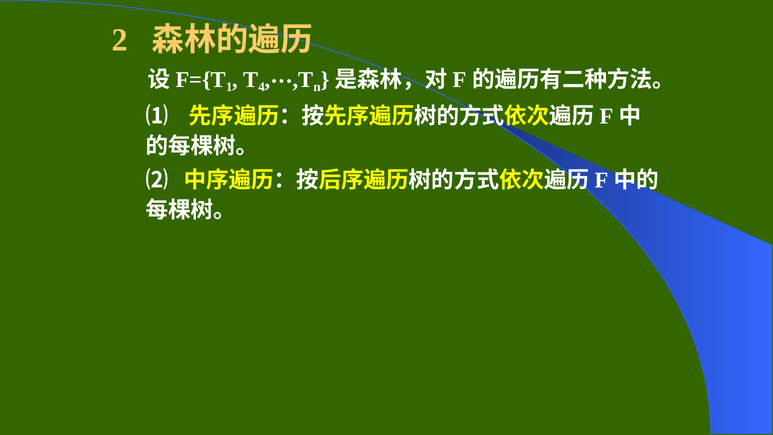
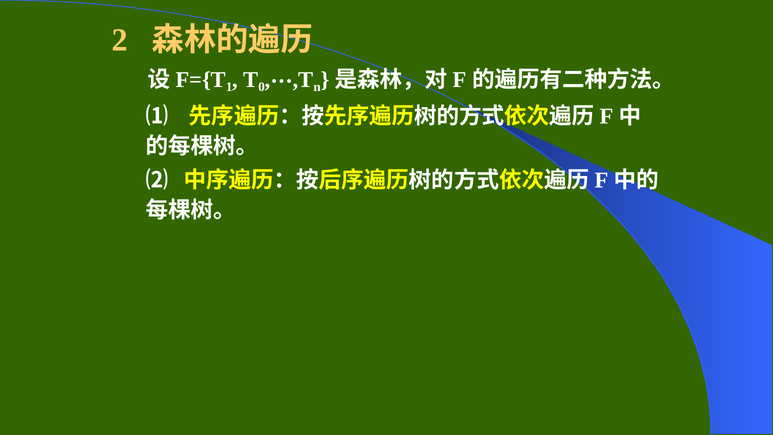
4: 4 -> 0
